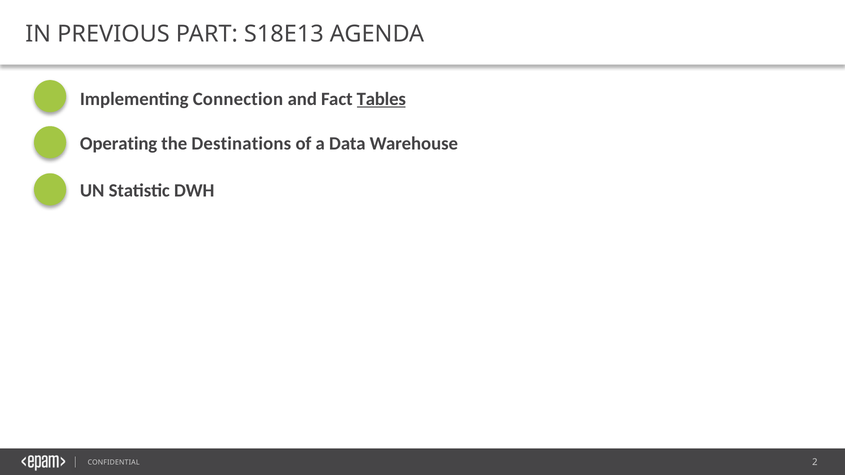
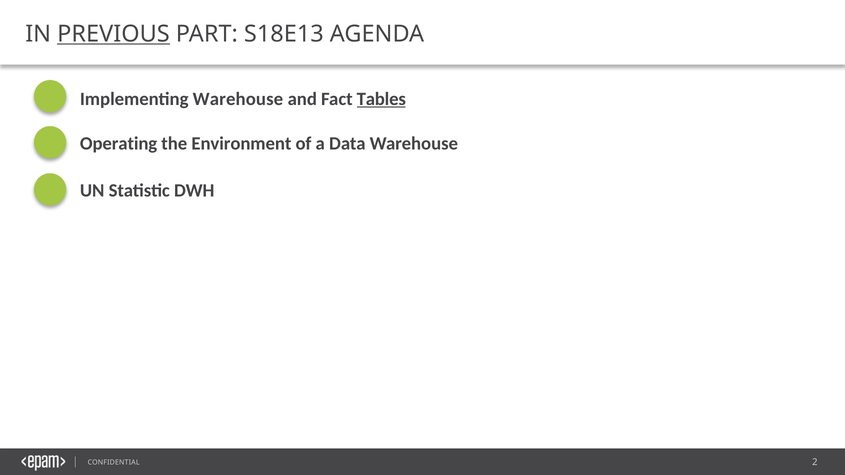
PREVIOUS underline: none -> present
Implementing Connection: Connection -> Warehouse
Destinations: Destinations -> Environment
